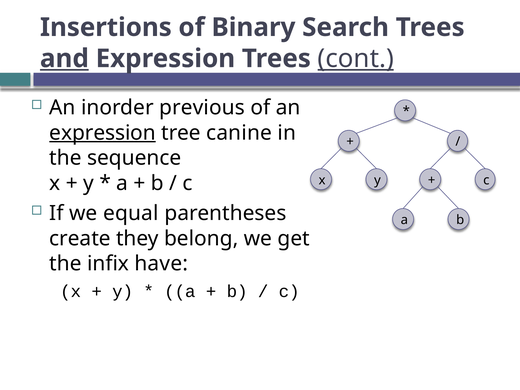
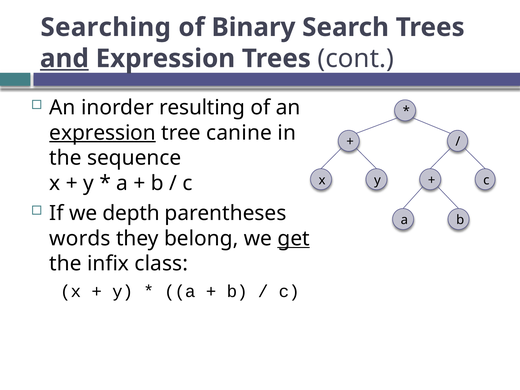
Insertions: Insertions -> Searching
cont underline: present -> none
previous: previous -> resulting
equal: equal -> depth
create: create -> words
get underline: none -> present
have: have -> class
